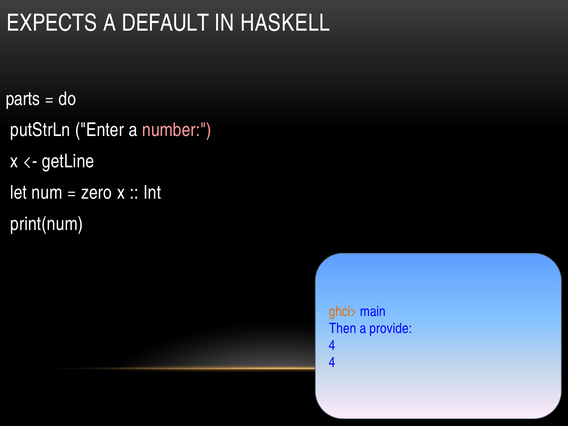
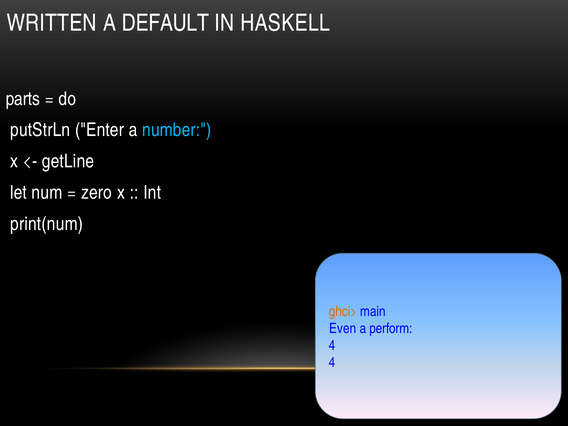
EXPECTS: EXPECTS -> WRITTEN
number colour: pink -> light blue
Then: Then -> Even
provide: provide -> perform
